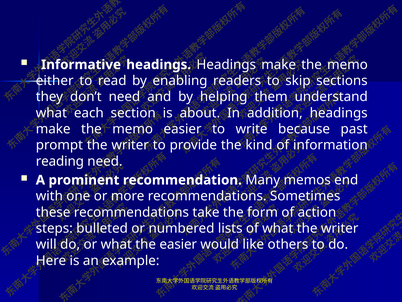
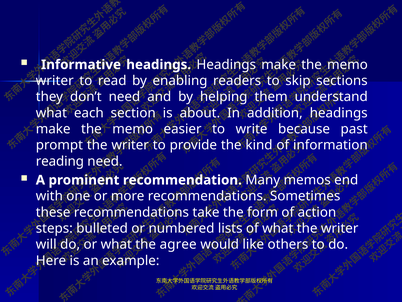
either at (55, 81): either -> writer
easier at (178, 244): easier -> agree
